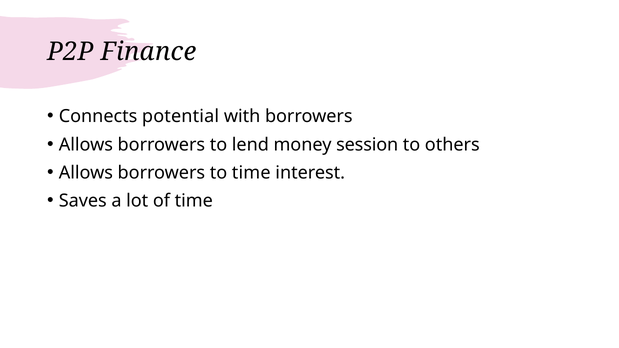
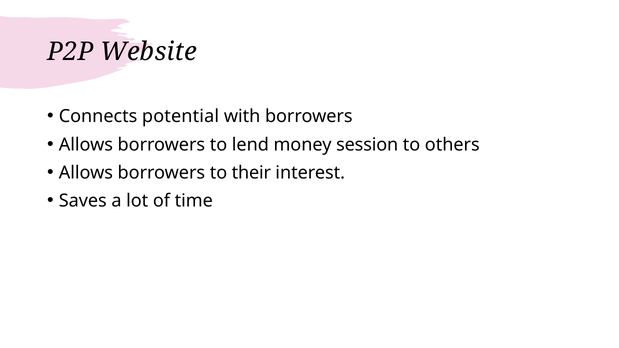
Finance: Finance -> Website
to time: time -> their
